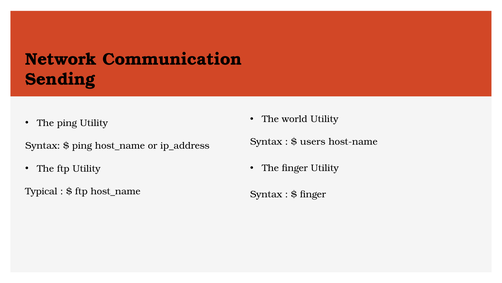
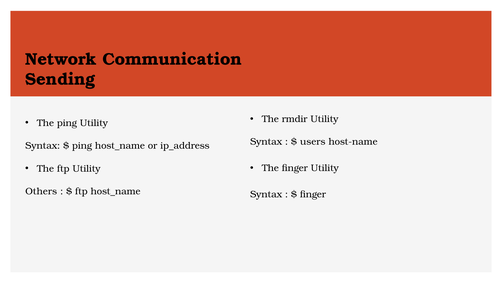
world: world -> rmdir
Typical: Typical -> Others
